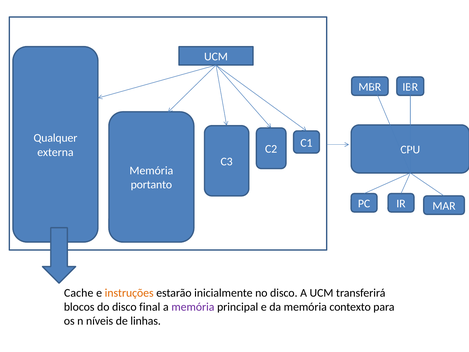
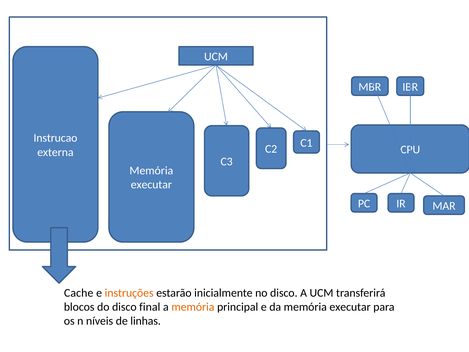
Qualquer: Qualquer -> Instrucao
portanto at (151, 185): portanto -> executar
memória at (193, 307) colour: purple -> orange
da memória contexto: contexto -> executar
